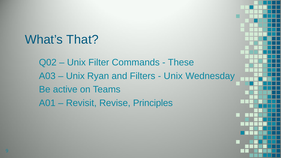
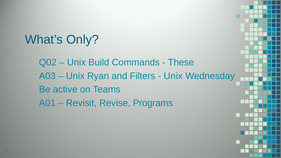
That: That -> Only
Filter: Filter -> Build
Principles: Principles -> Programs
